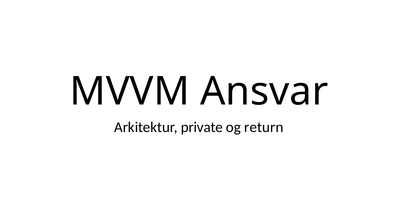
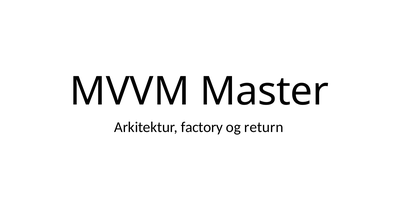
Ansvar: Ansvar -> Master
private: private -> factory
